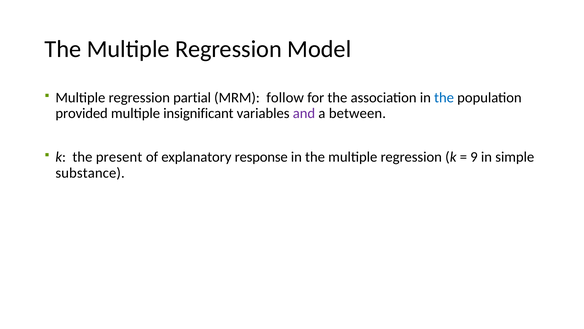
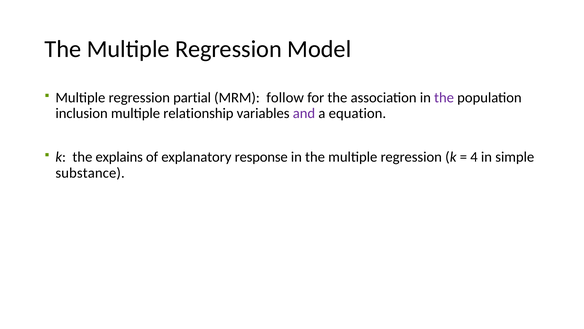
the at (444, 97) colour: blue -> purple
provided: provided -> inclusion
insignificant: insignificant -> relationship
between: between -> equation
present: present -> explains
9: 9 -> 4
